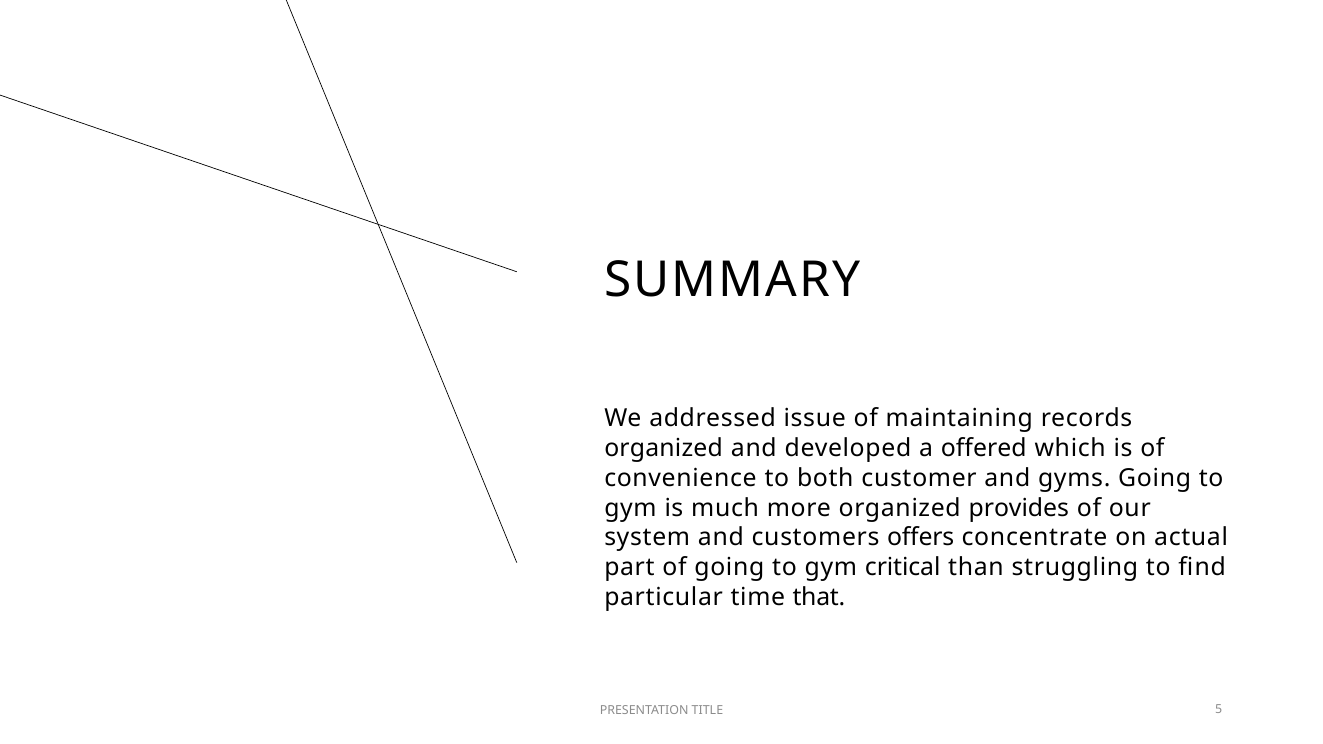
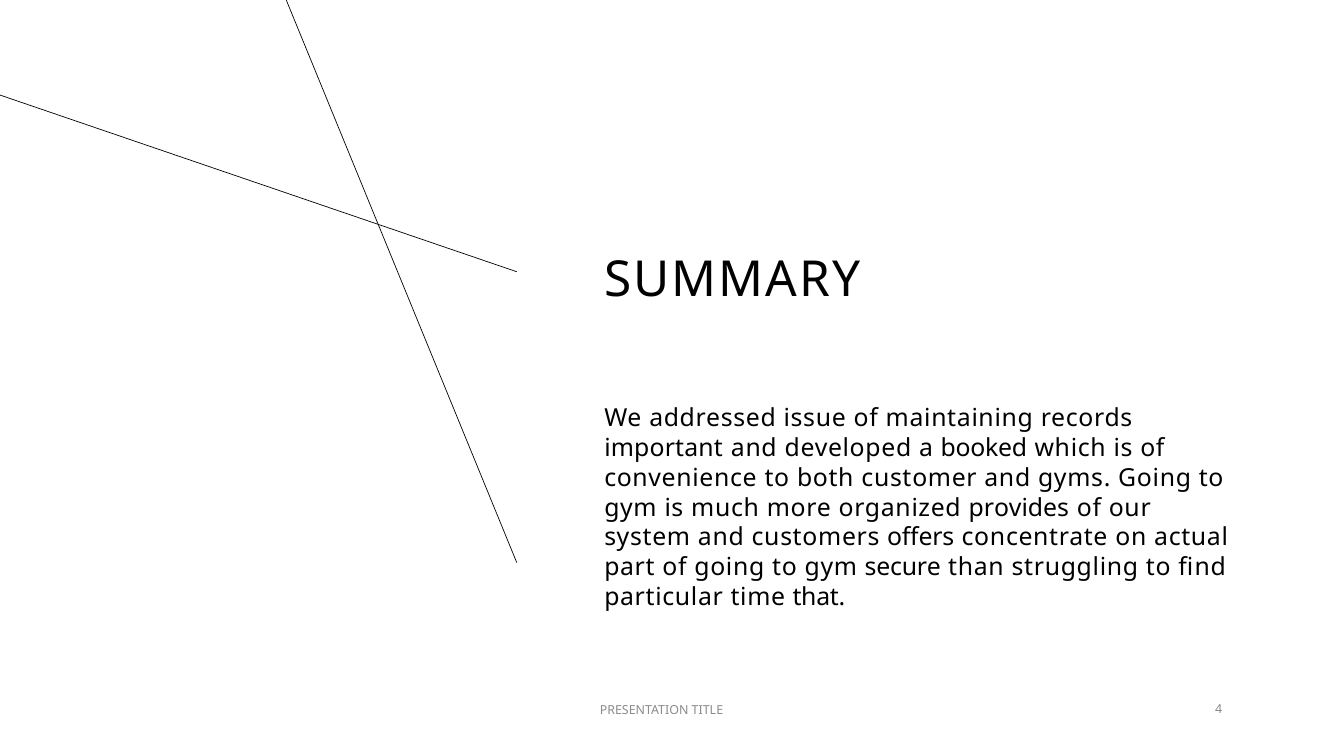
organized at (664, 449): organized -> important
offered: offered -> booked
critical: critical -> secure
5: 5 -> 4
